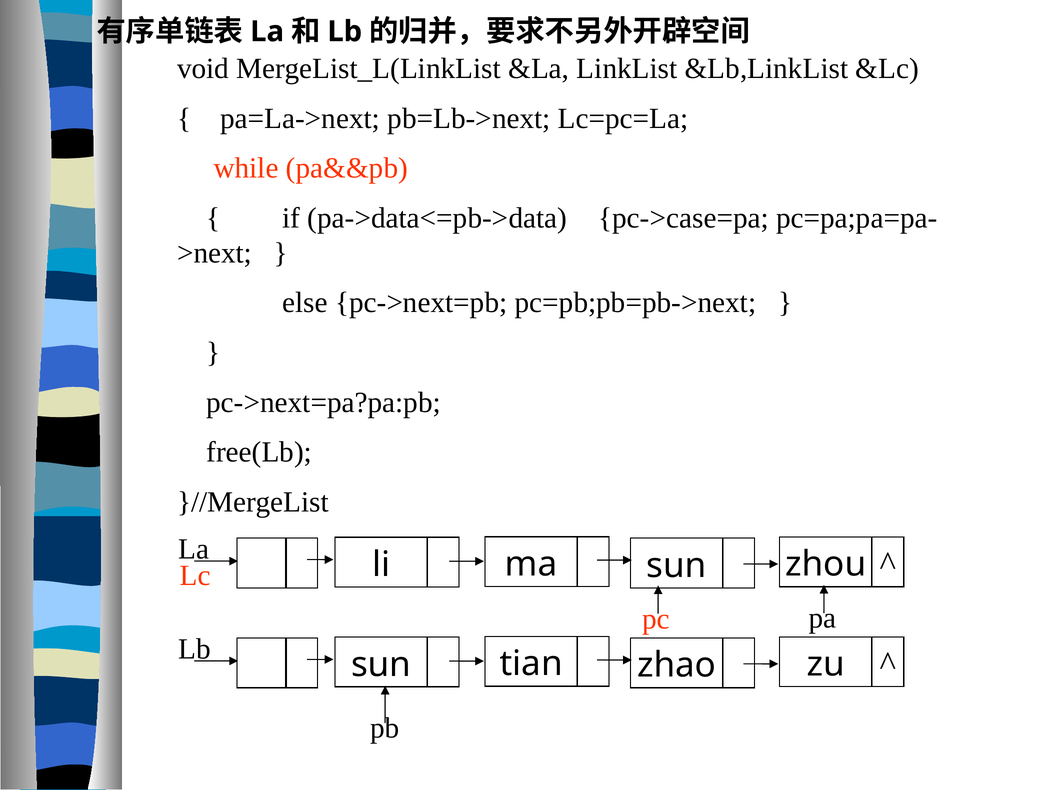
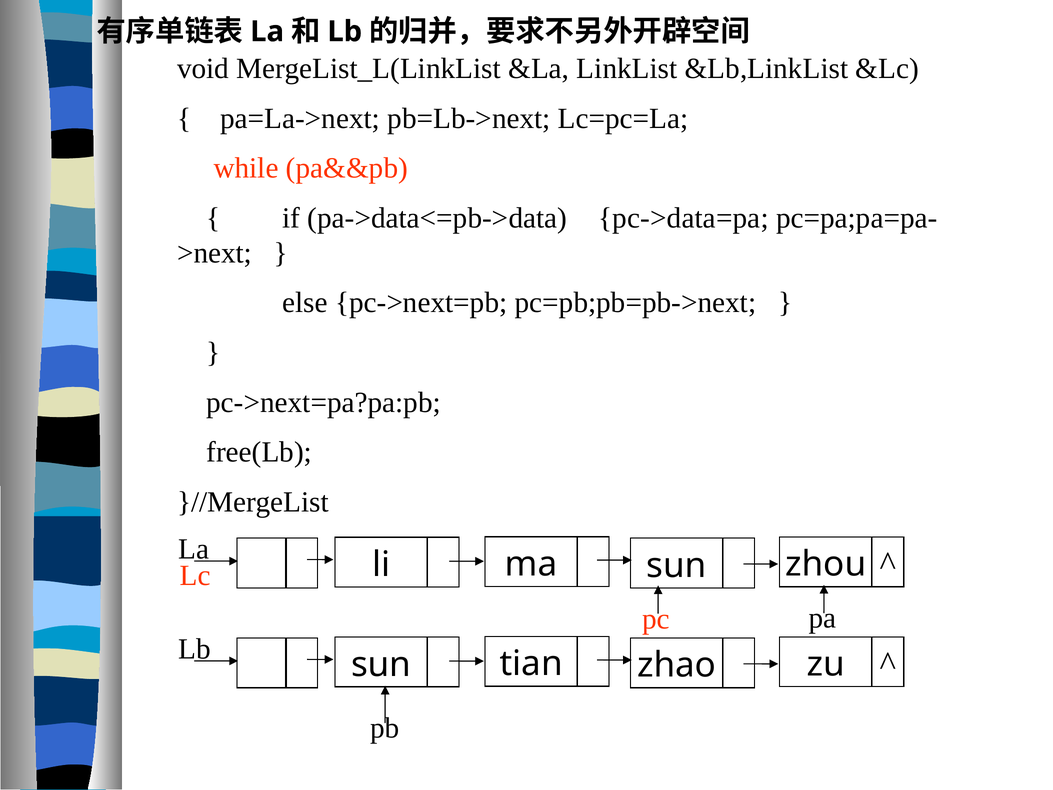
pc->case=pa: pc->case=pa -> pc->data=pa
